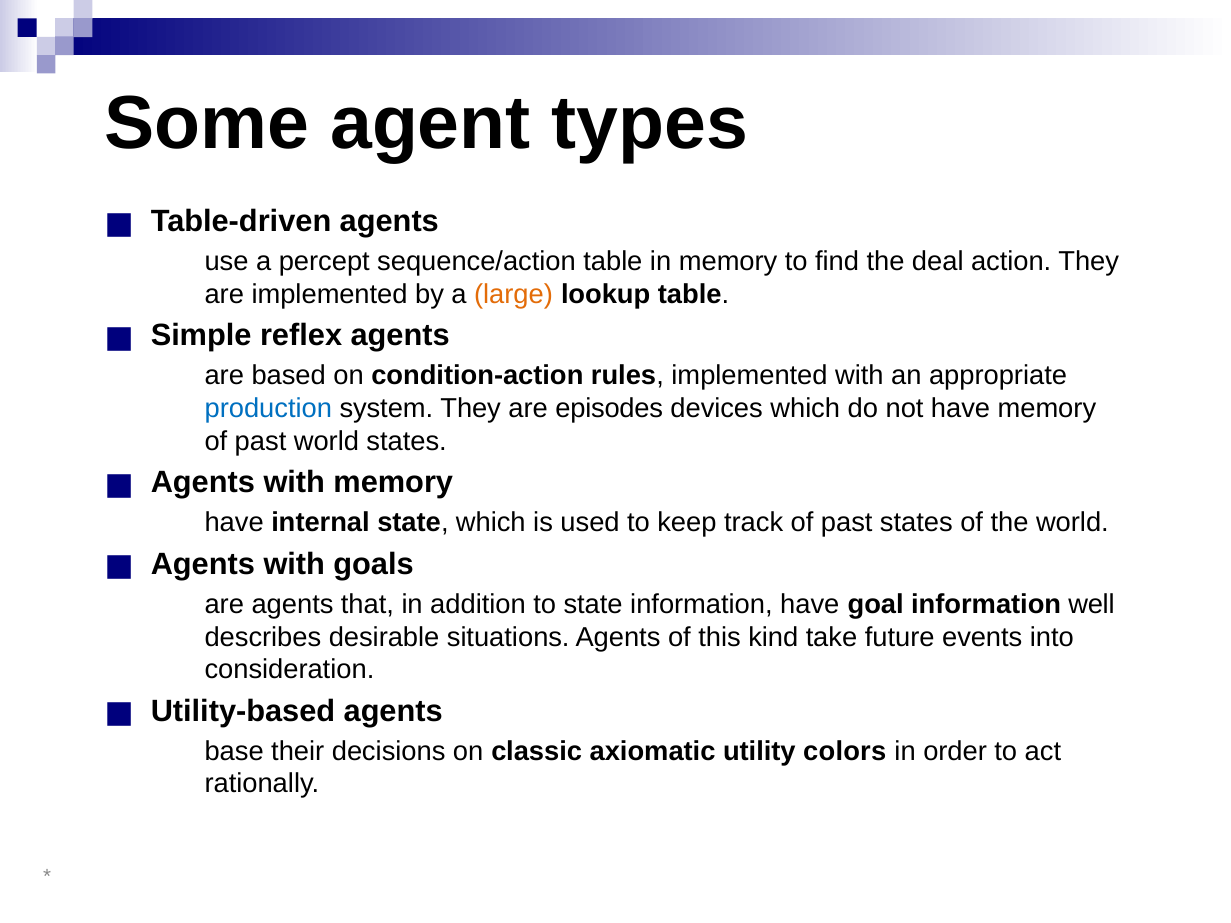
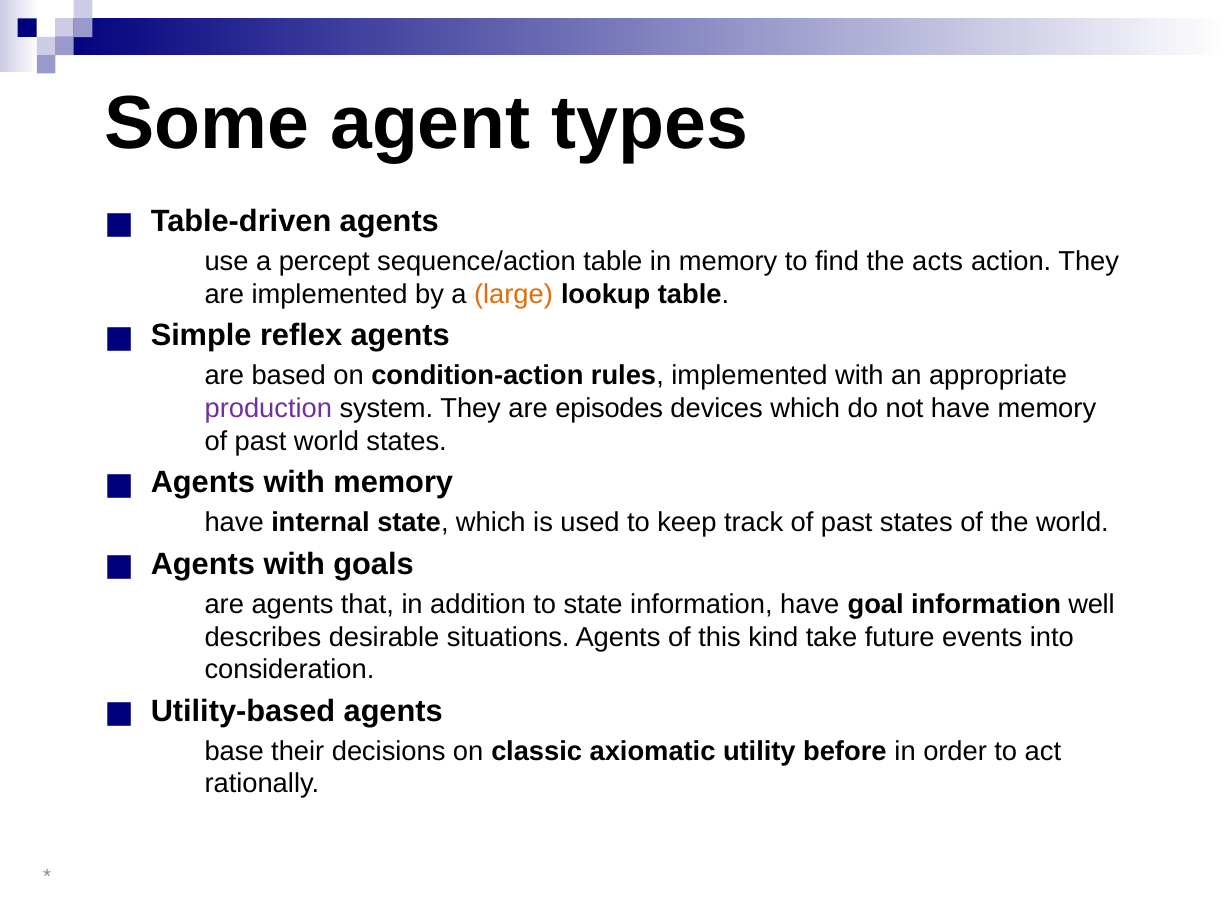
deal: deal -> acts
production colour: blue -> purple
colors: colors -> before
